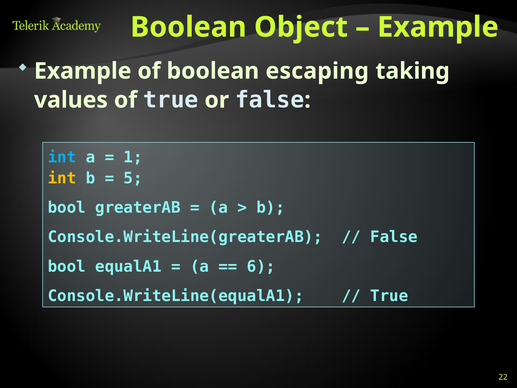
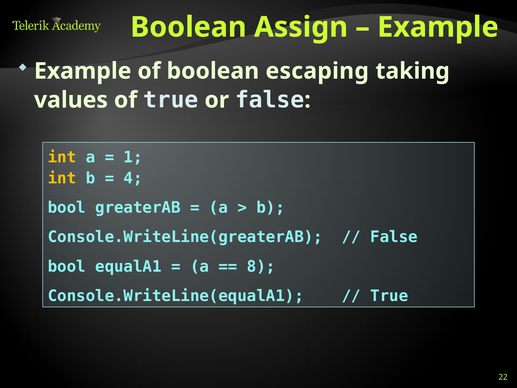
Object: Object -> Assign
int at (62, 157) colour: light blue -> yellow
5: 5 -> 4
6: 6 -> 8
